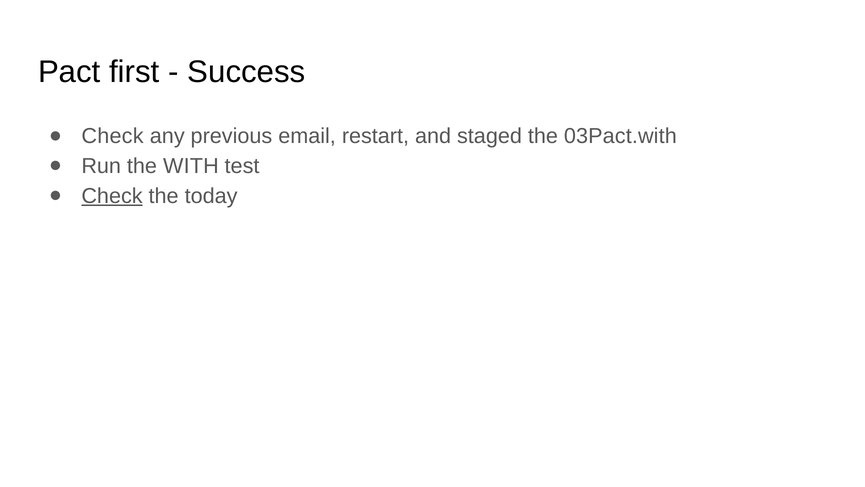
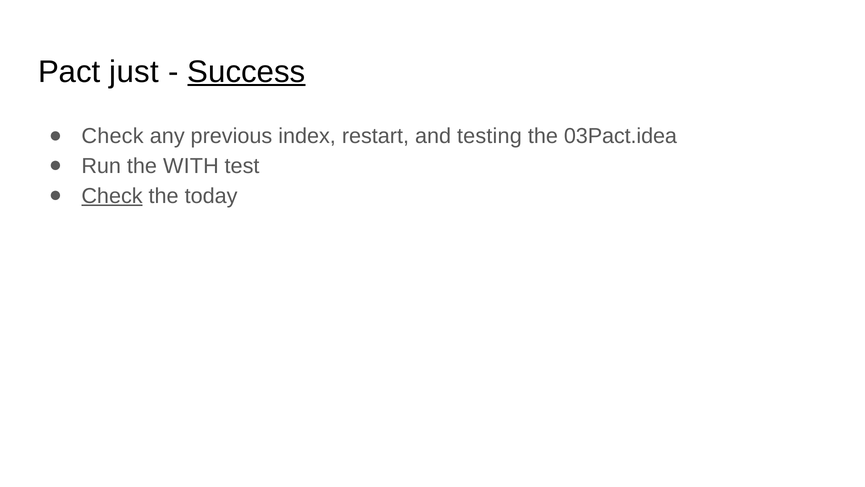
first: first -> just
Success underline: none -> present
email: email -> index
staged: staged -> testing
03Pact.with: 03Pact.with -> 03Pact.idea
